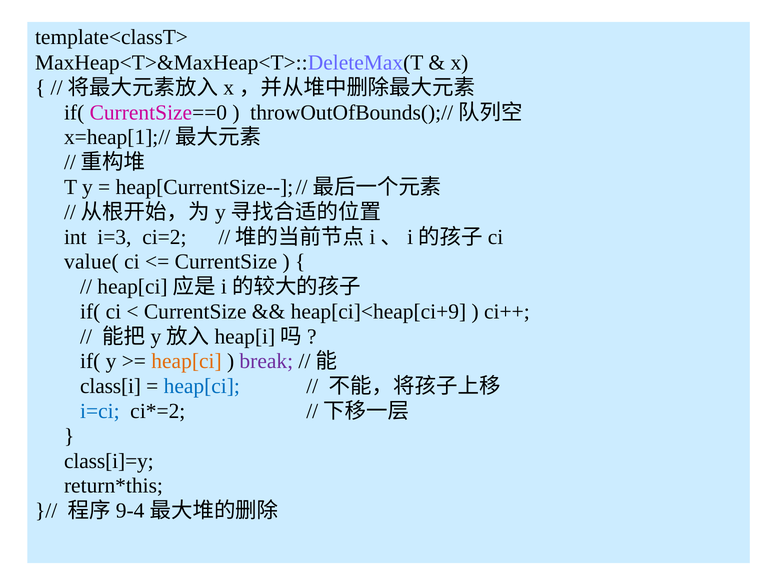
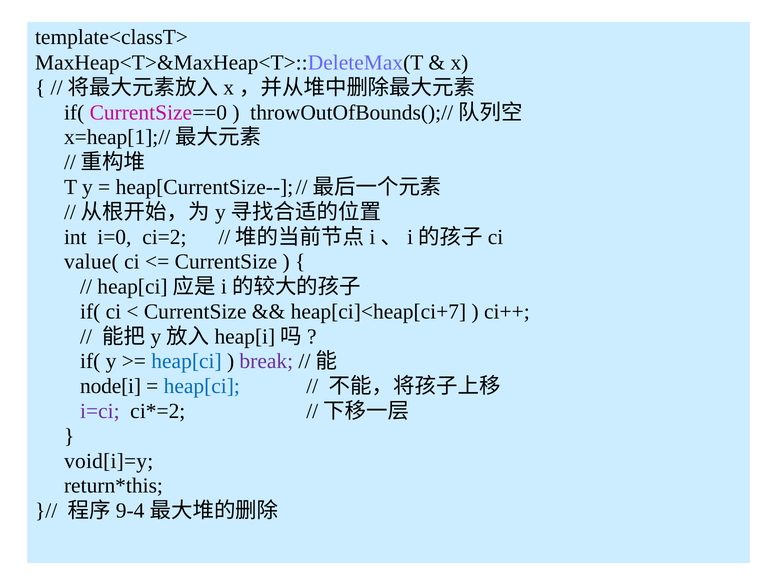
i=3: i=3 -> i=0
heap[ci]<heap[ci+9: heap[ci]<heap[ci+9 -> heap[ci]<heap[ci+7
heap[ci at (187, 361) colour: orange -> blue
class[i: class[i -> node[i
i=ci colour: blue -> purple
class[i]=y: class[i]=y -> void[i]=y
